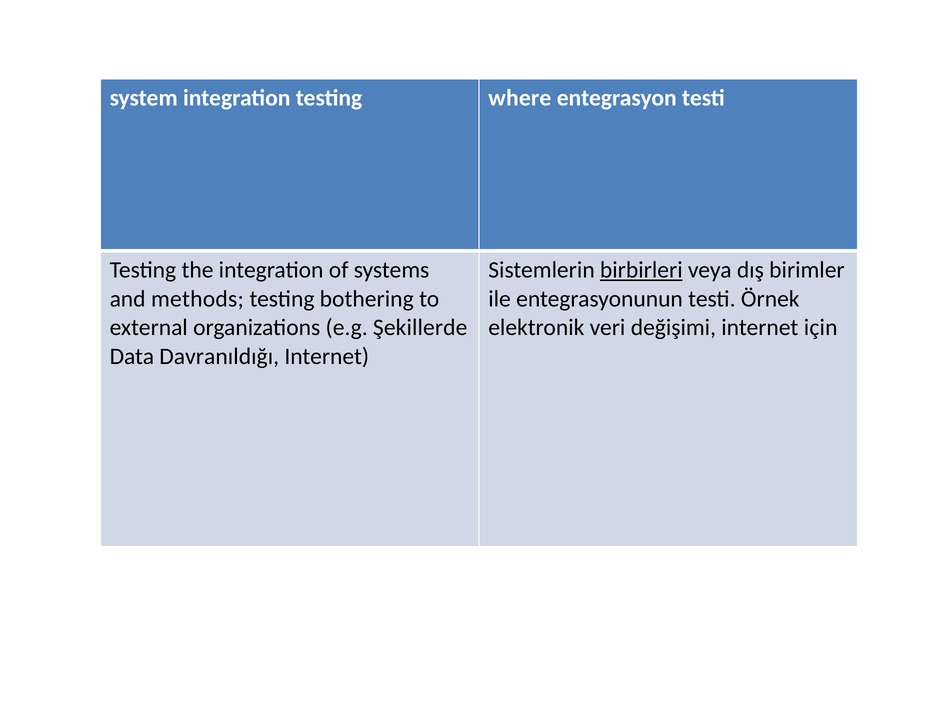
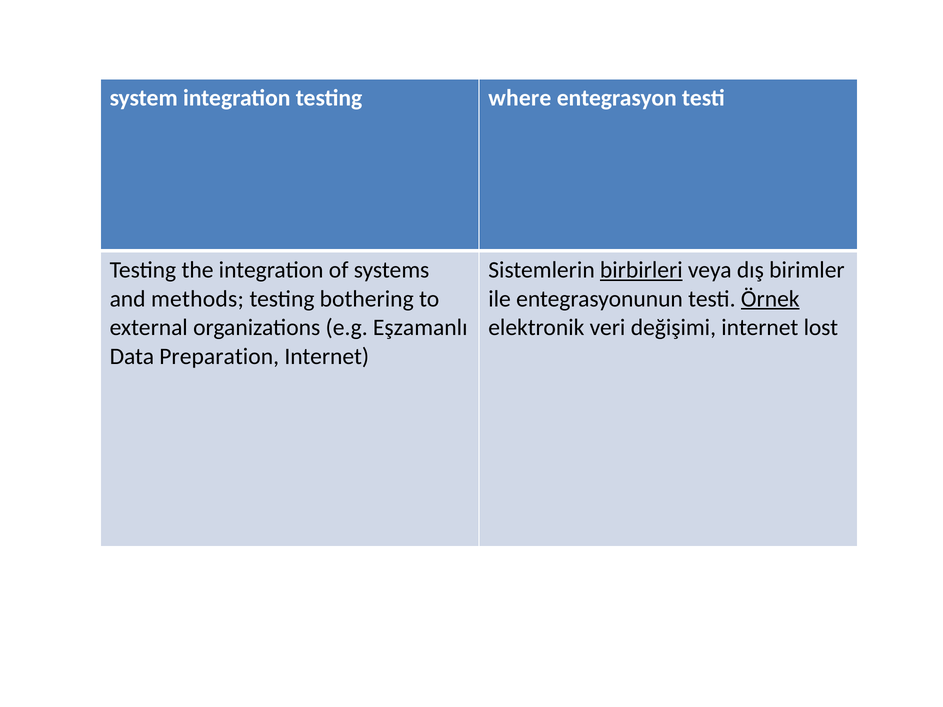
Örnek underline: none -> present
Şekillerde: Şekillerde -> Eşzamanlı
için: için -> lost
Davranıldığı: Davranıldığı -> Preparation
